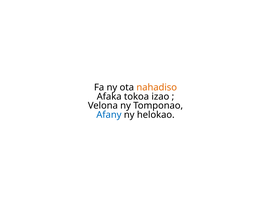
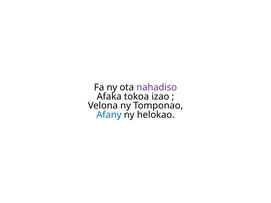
nahadiso colour: orange -> purple
